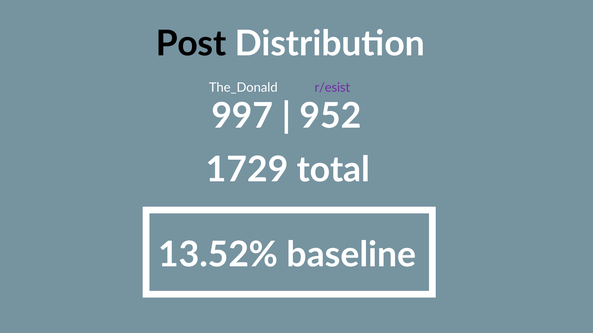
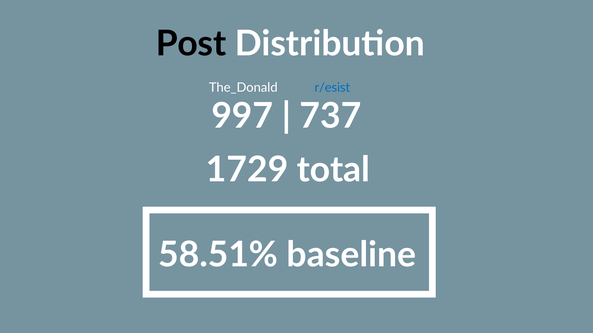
r/esist colour: purple -> blue
952: 952 -> 737
13.52%: 13.52% -> 58.51%
